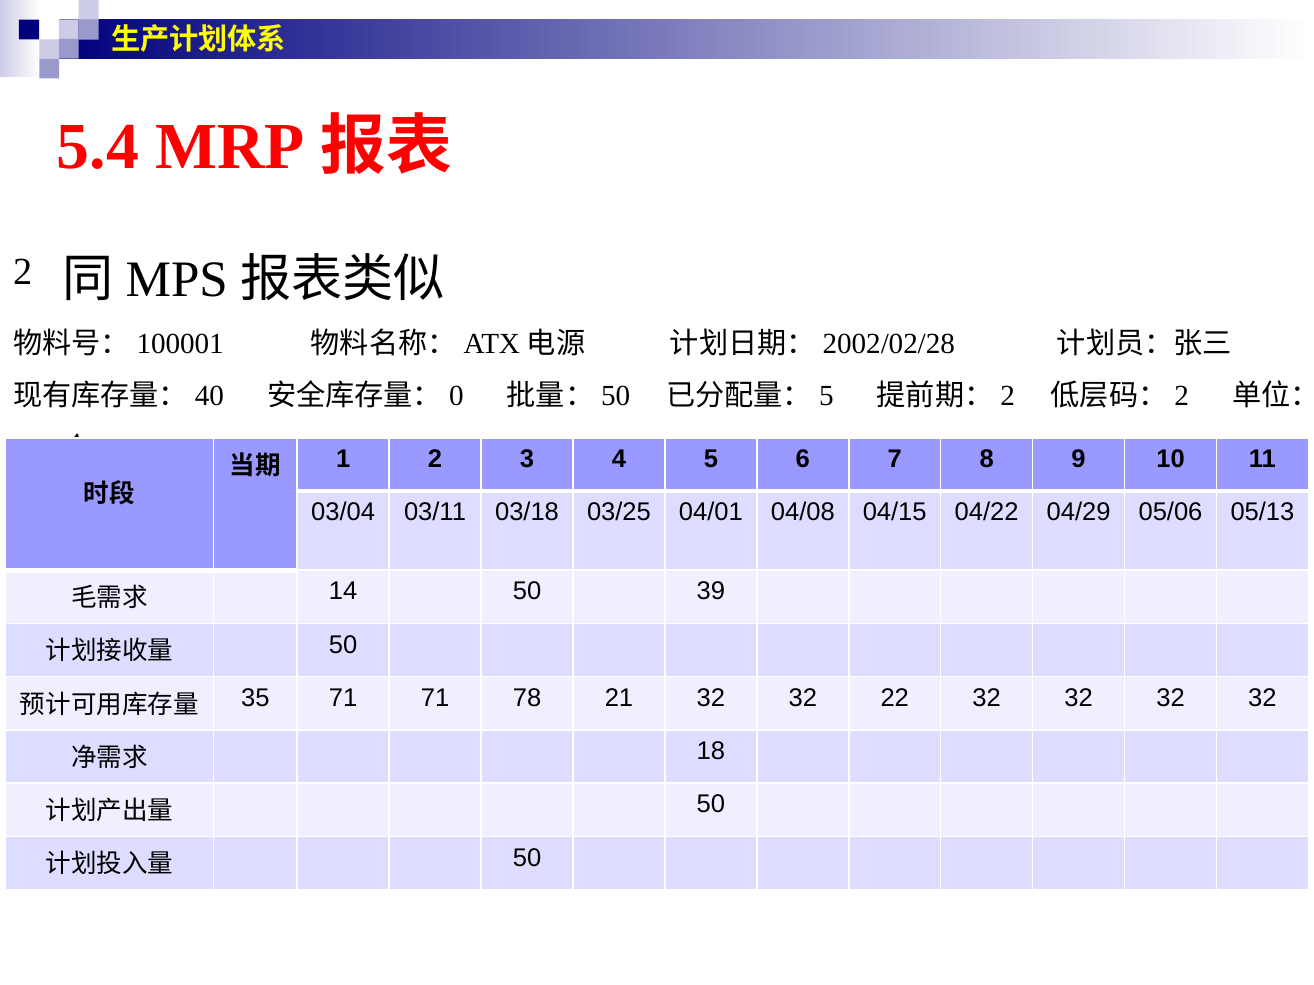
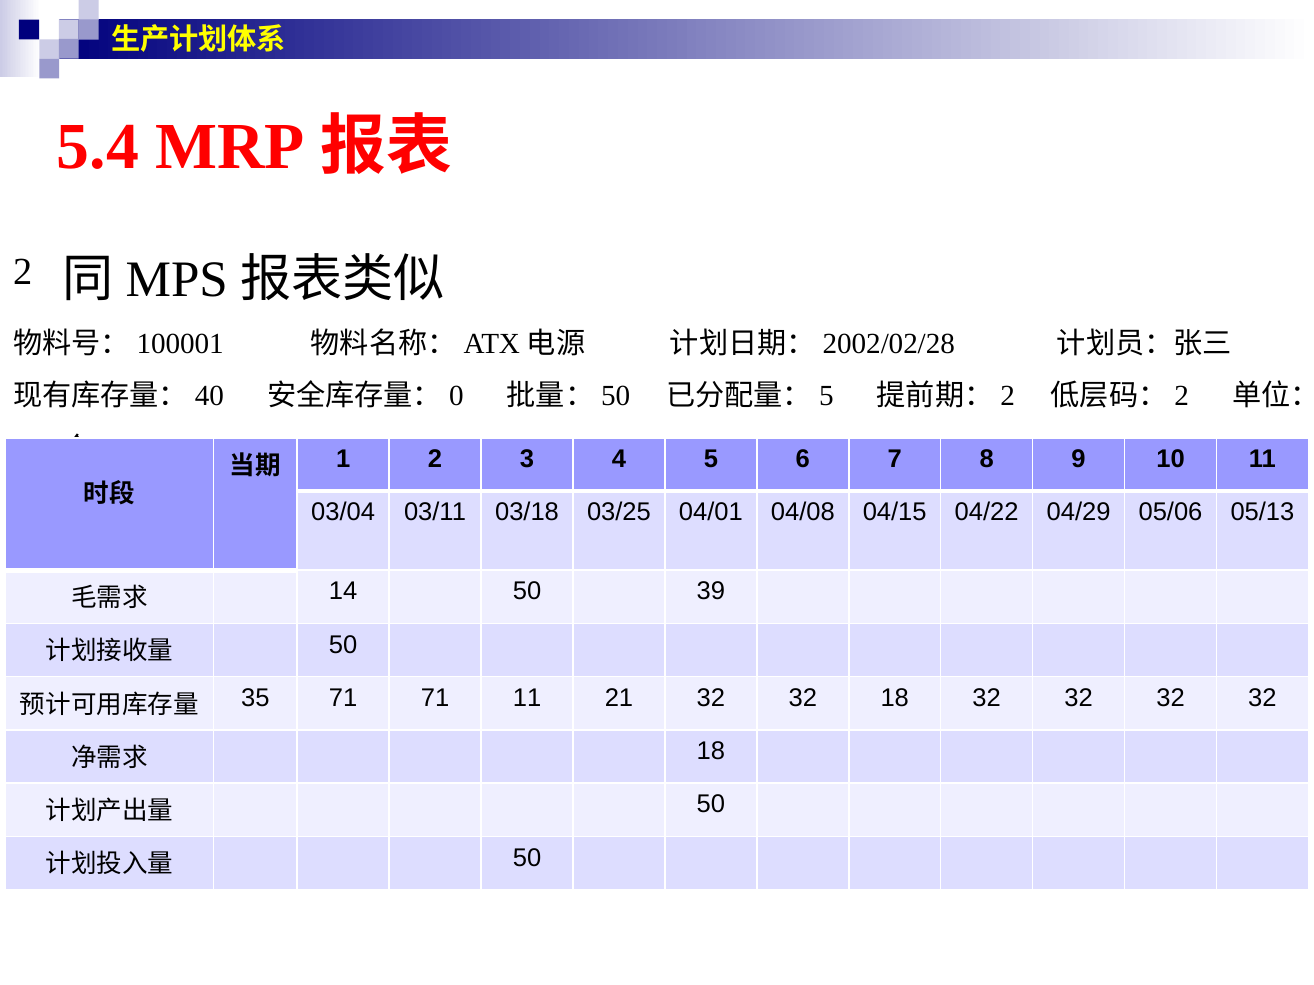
71 78: 78 -> 11
32 22: 22 -> 18
